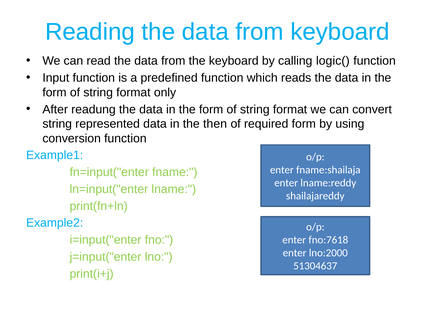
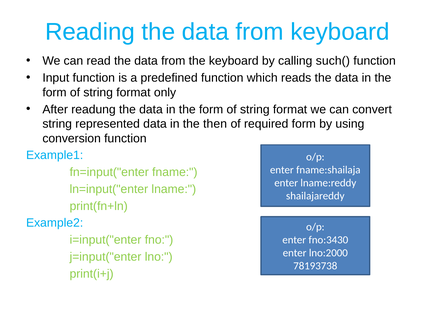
logic(: logic( -> such(
fno:7618: fno:7618 -> fno:3430
51304637: 51304637 -> 78193738
